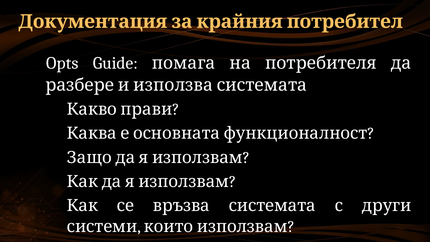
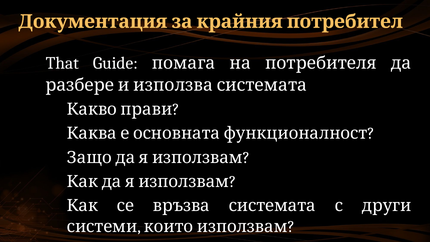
Opts: Opts -> That
